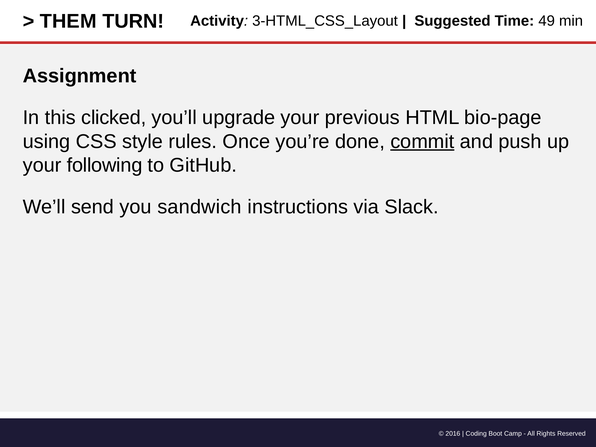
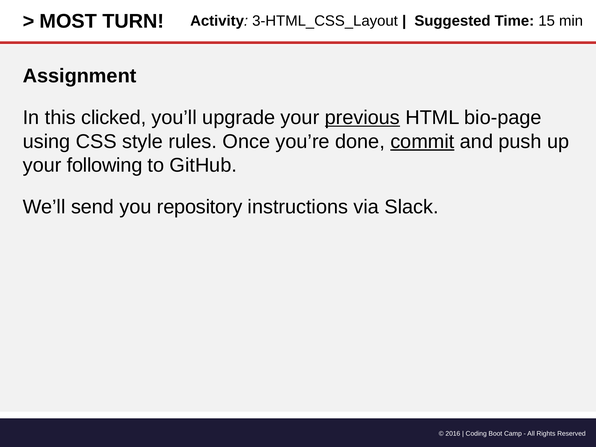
THEM: THEM -> MOST
49: 49 -> 15
previous underline: none -> present
sandwich: sandwich -> repository
